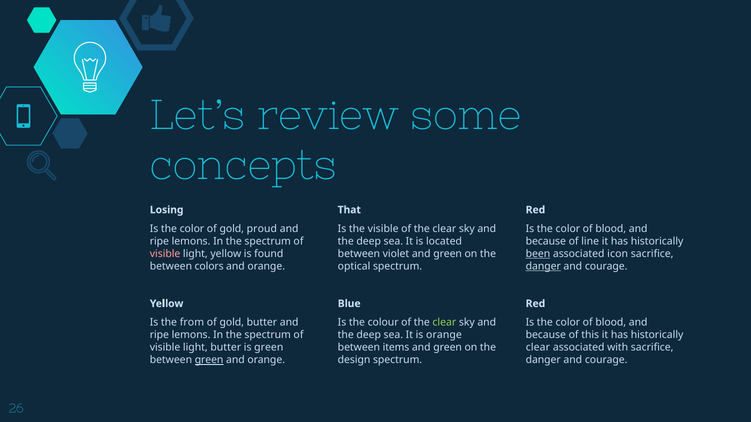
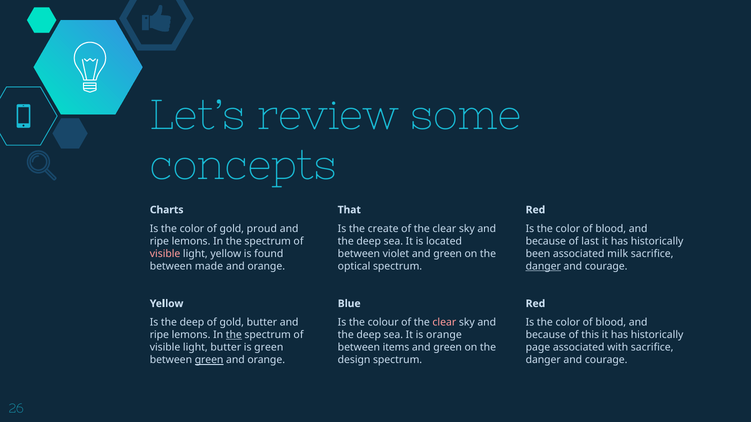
Losing: Losing -> Charts
the visible: visible -> create
line: line -> last
been underline: present -> none
icon: icon -> milk
colors: colors -> made
Is the from: from -> deep
clear at (444, 323) colour: light green -> pink
the at (234, 335) underline: none -> present
clear at (538, 348): clear -> page
